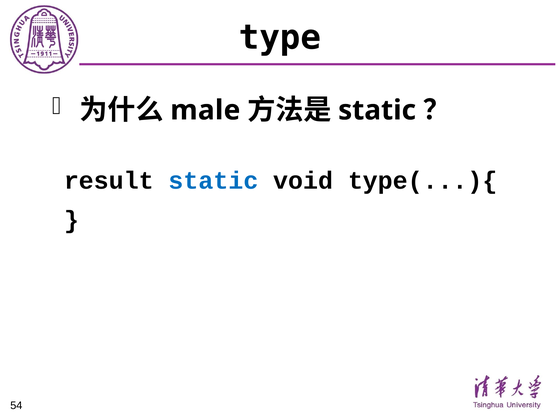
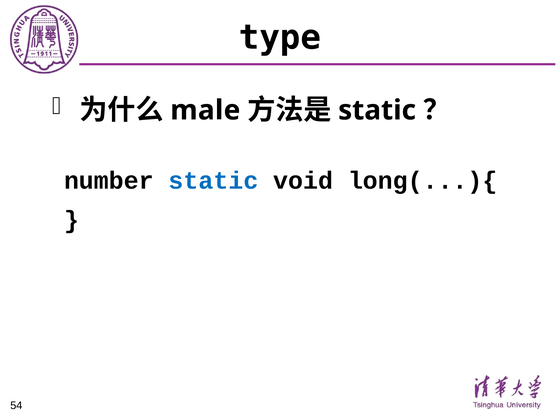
result: result -> number
type(...){: type(...){ -> long(...){
